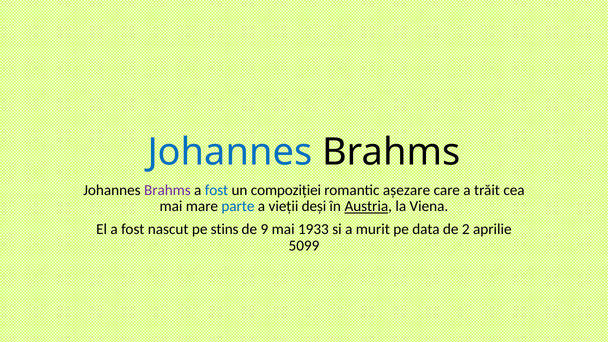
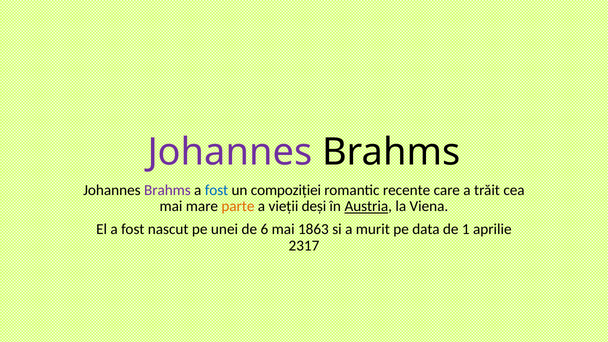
Johannes at (230, 152) colour: blue -> purple
așezare: așezare -> recente
parte colour: blue -> orange
stins: stins -> unei
9: 9 -> 6
1933: 1933 -> 1863
2: 2 -> 1
5099: 5099 -> 2317
